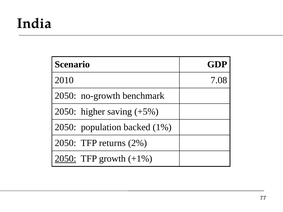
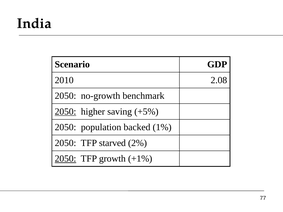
7.08: 7.08 -> 2.08
2050 at (65, 112) underline: none -> present
returns: returns -> starved
